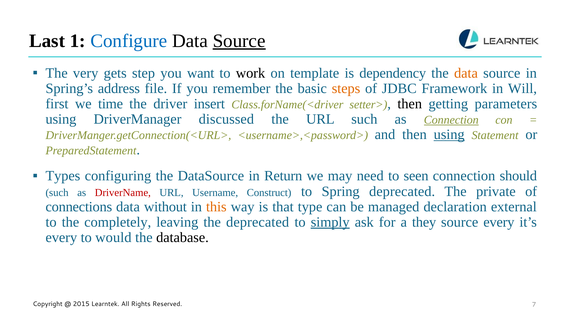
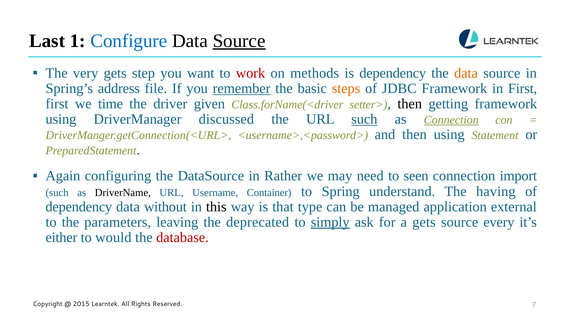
work colour: black -> red
template: template -> methods
remember underline: none -> present
in Will: Will -> First
insert: insert -> given
getting parameters: parameters -> framework
such at (364, 119) underline: none -> present
using at (449, 135) underline: present -> none
Types: Types -> Again
Return: Return -> Rather
should: should -> import
DriverName colour: red -> black
Construct: Construct -> Container
Spring deprecated: deprecated -> understand
private: private -> having
connections at (79, 207): connections -> dependency
this colour: orange -> black
declaration: declaration -> application
completely: completely -> parameters
a they: they -> gets
every at (61, 238): every -> either
database colour: black -> red
